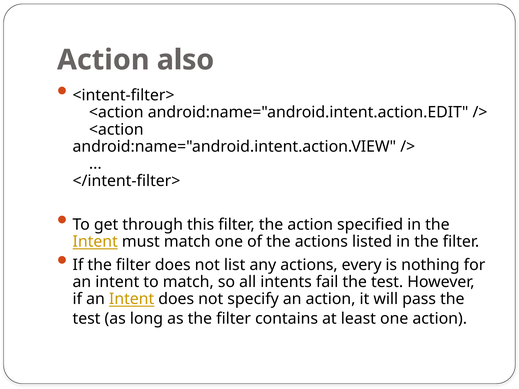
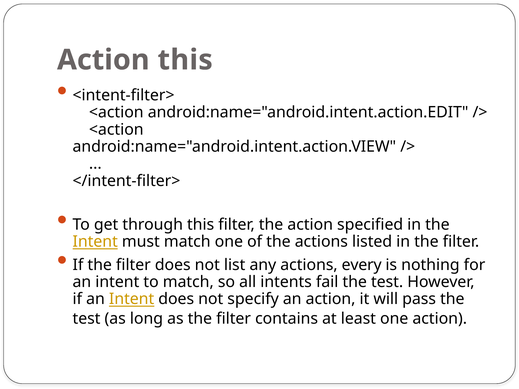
Action also: also -> this
